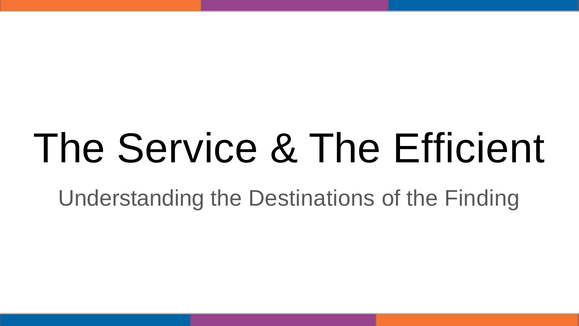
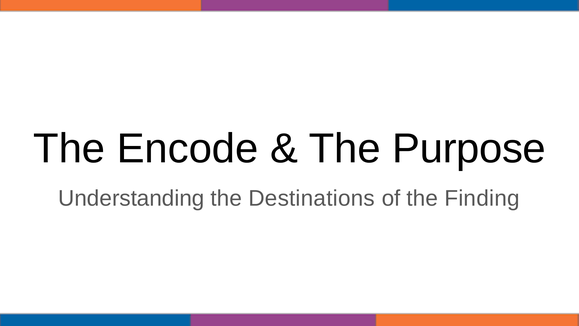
Service: Service -> Encode
Efficient: Efficient -> Purpose
